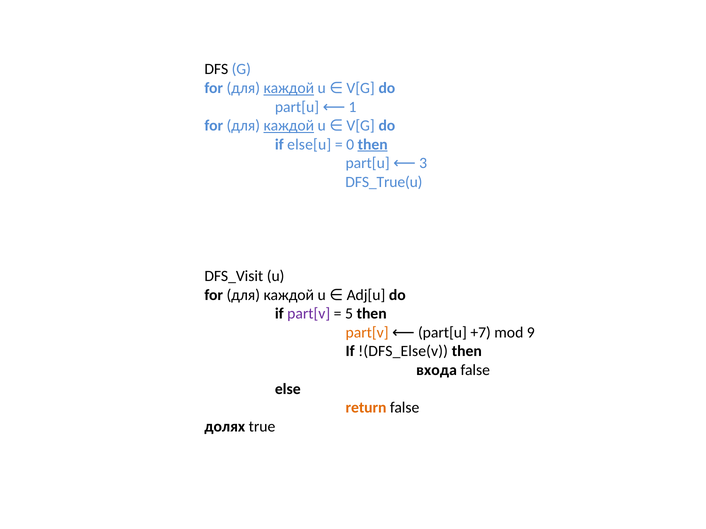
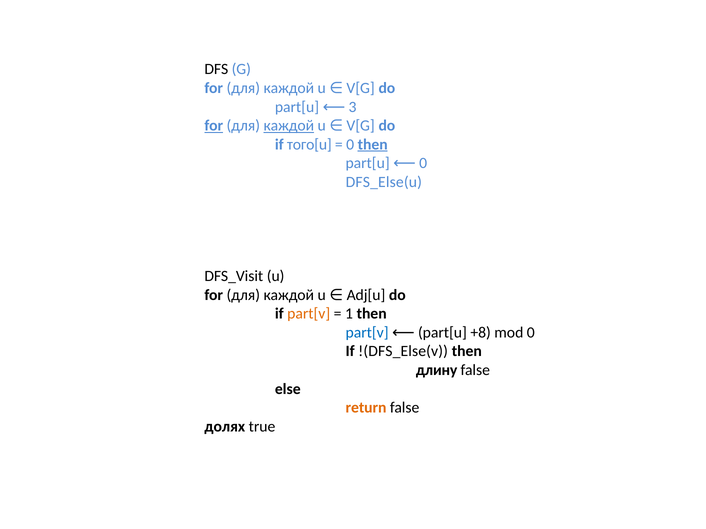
каждой at (289, 88) underline: present -> none
1: 1 -> 3
for at (214, 126) underline: none -> present
else[u: else[u -> того[u
part[u 3: 3 -> 0
DFS_True(u: DFS_True(u -> DFS_Else(u
part[v at (309, 314) colour: purple -> orange
5: 5 -> 1
part[v at (367, 333) colour: orange -> blue
+7: +7 -> +8
mod 9: 9 -> 0
входа: входа -> длину
